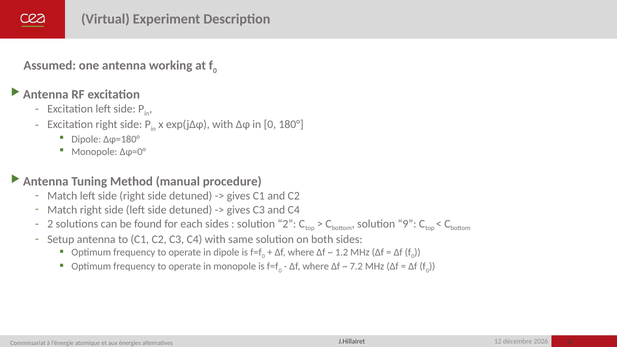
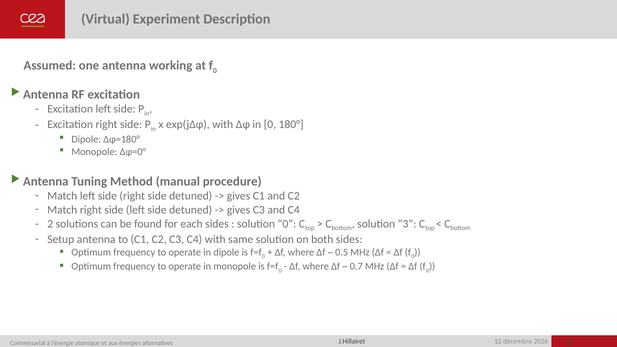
solution 2: 2 -> 0
9: 9 -> 3
1.2: 1.2 -> 0.5
7.2: 7.2 -> 0.7
